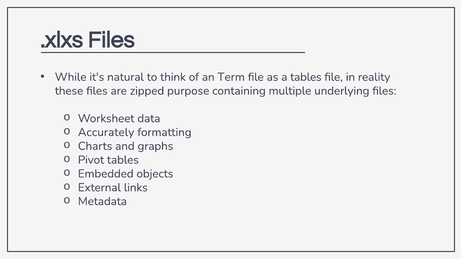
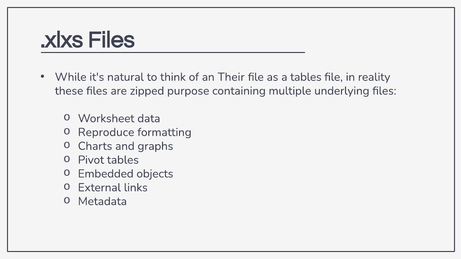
Term: Term -> Their
Accurately: Accurately -> Reproduce
